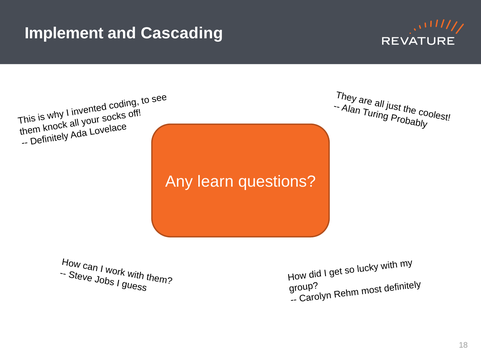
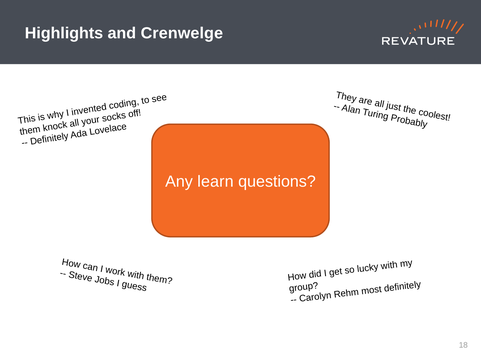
Implement: Implement -> Highlights
Cascading: Cascading -> Crenwelge
